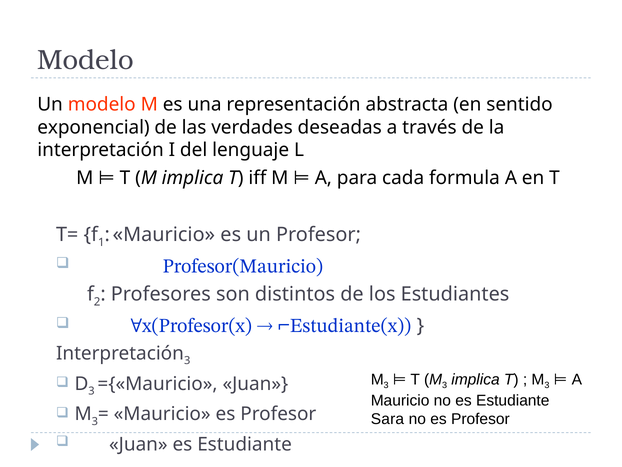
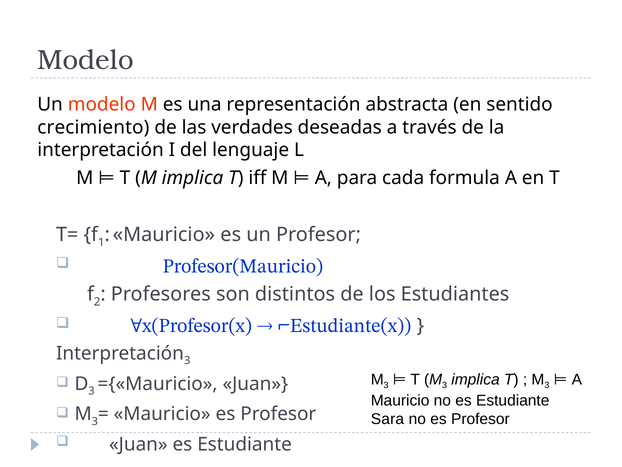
exponencial: exponencial -> crecimiento
